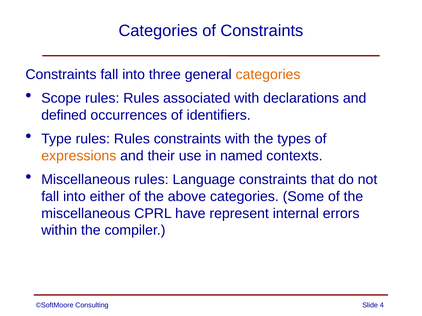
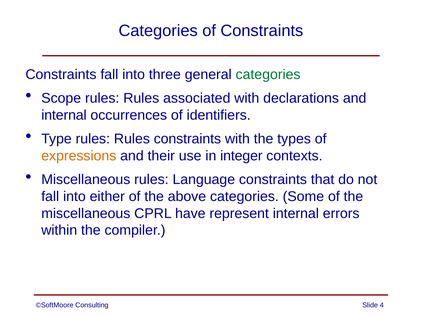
categories at (268, 74) colour: orange -> green
defined at (64, 115): defined -> internal
named: named -> integer
